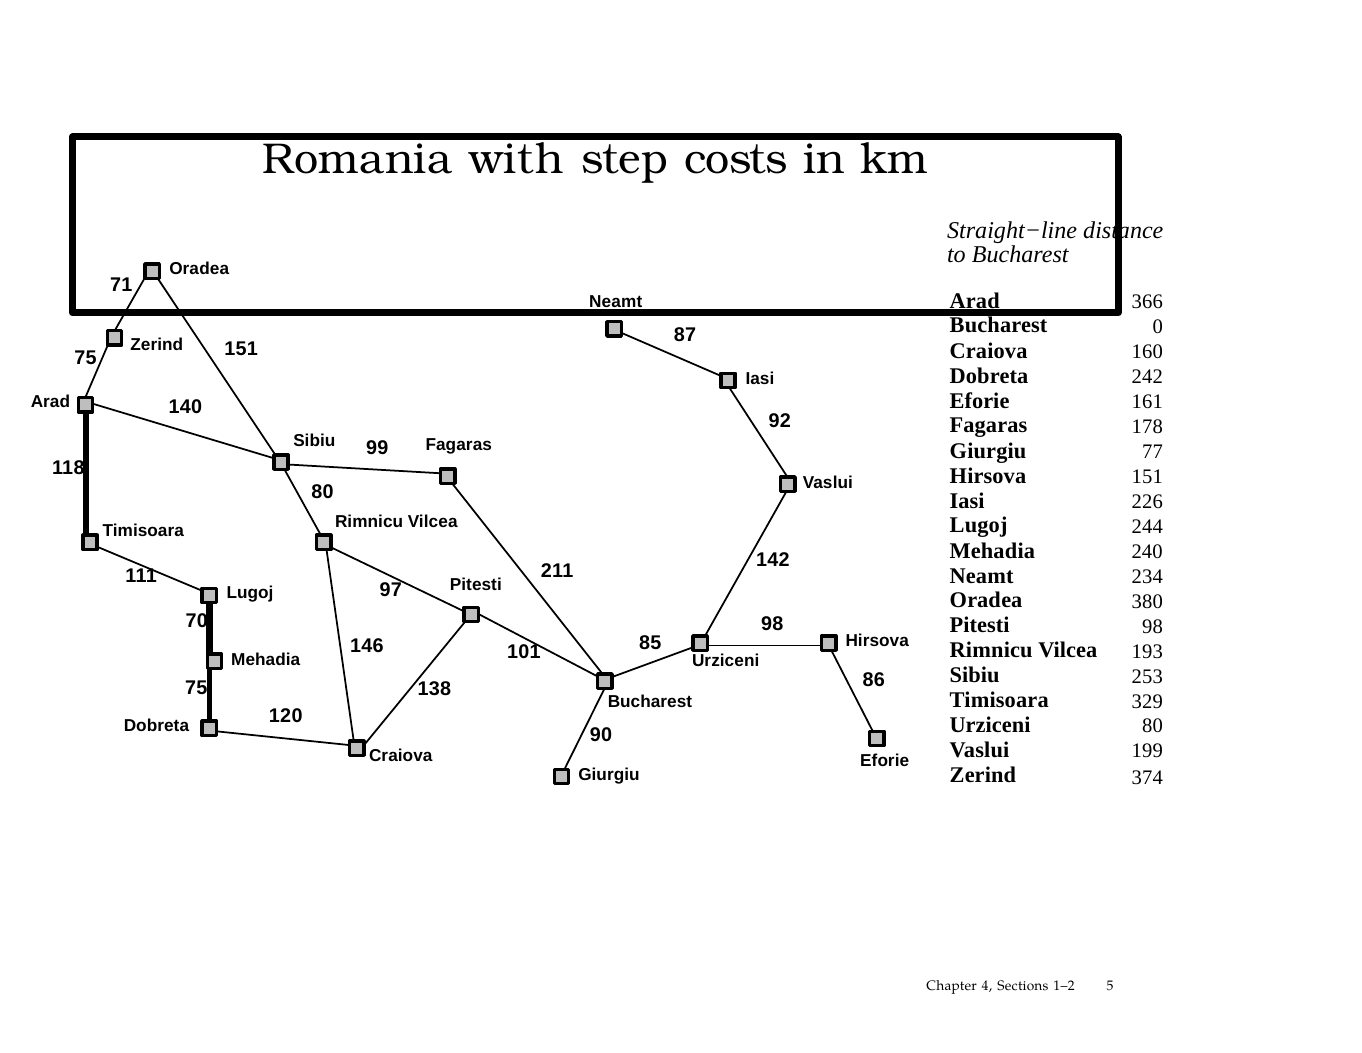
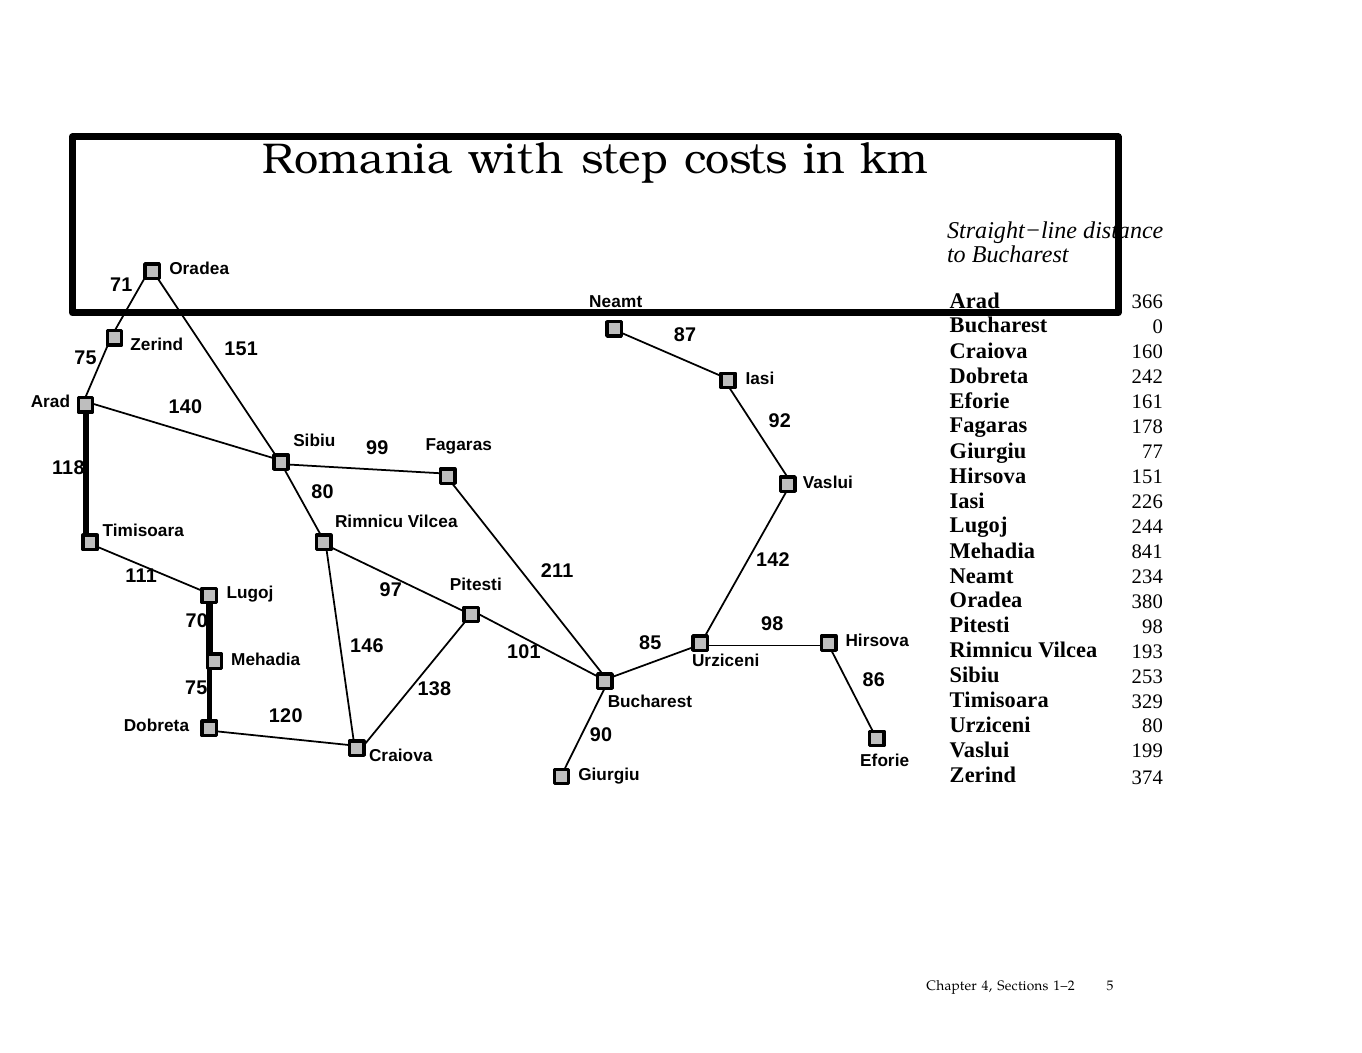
240: 240 -> 841
